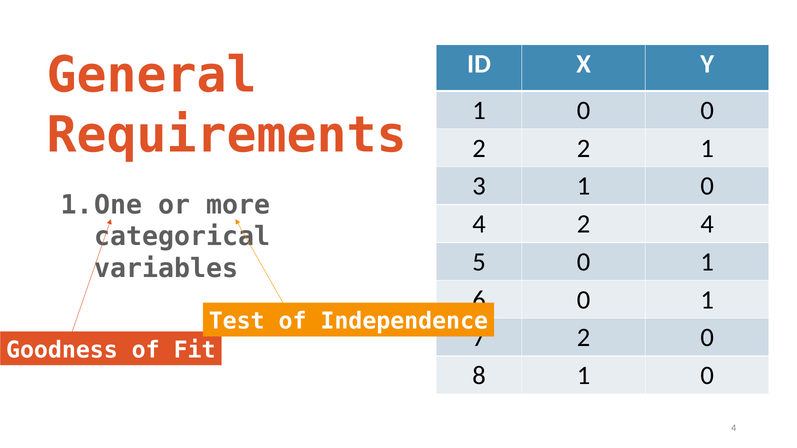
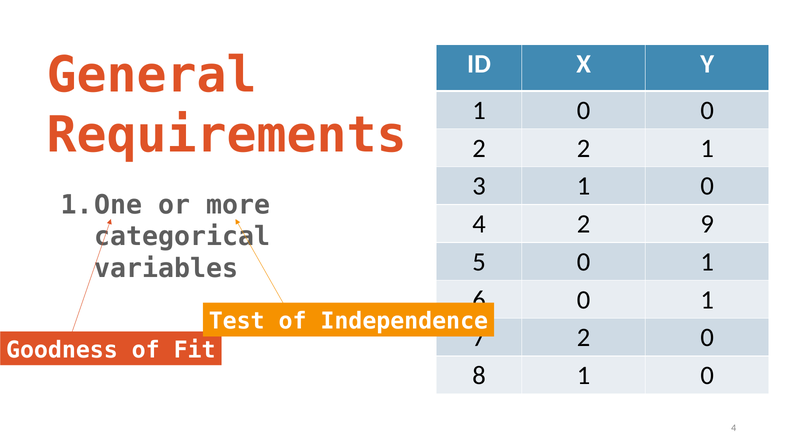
2 4: 4 -> 9
